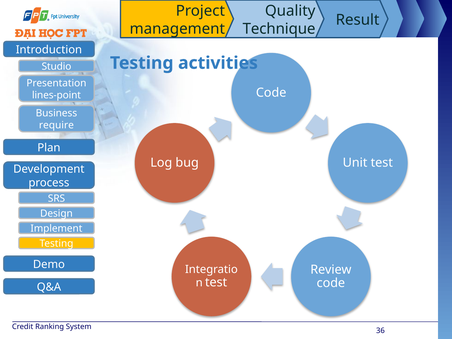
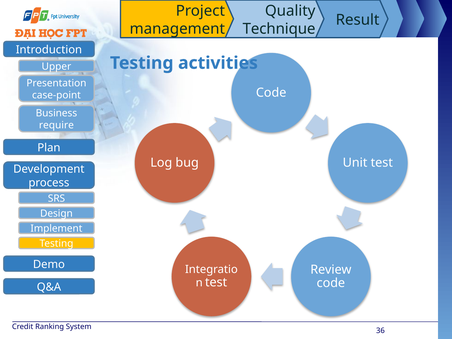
Studio: Studio -> Upper
lines-point: lines-point -> case-point
